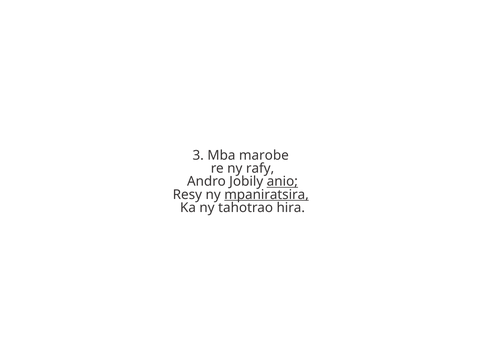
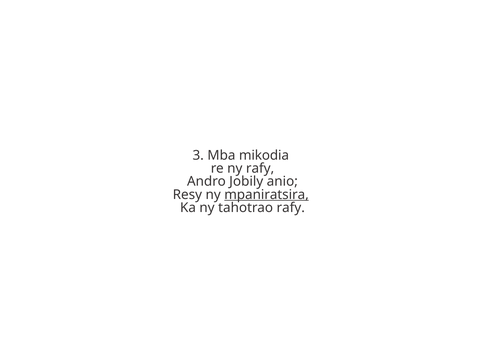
marobe: marobe -> mikodia
anio underline: present -> none
tahotrao hira: hira -> rafy
